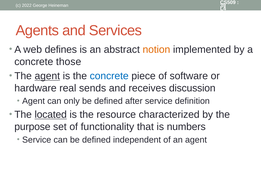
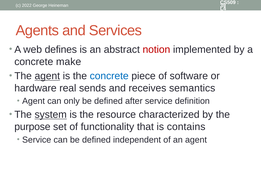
notion colour: orange -> red
those: those -> make
discussion: discussion -> semantics
located: located -> system
numbers: numbers -> contains
